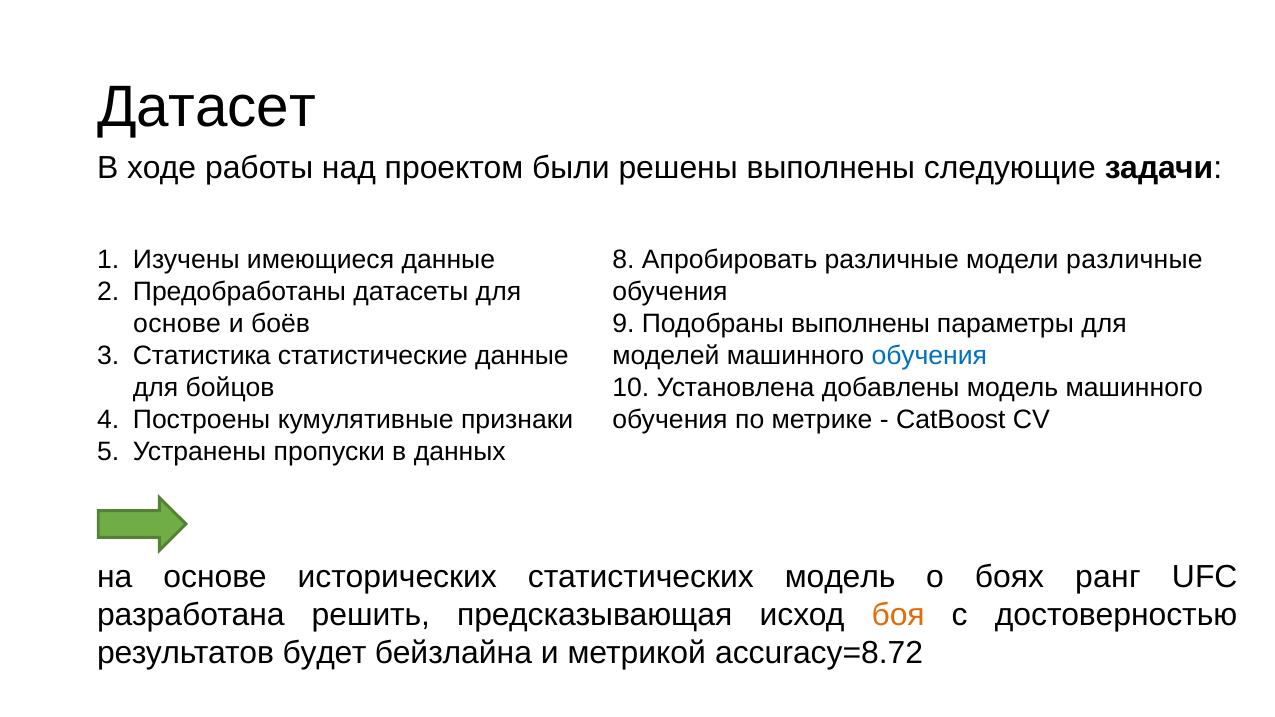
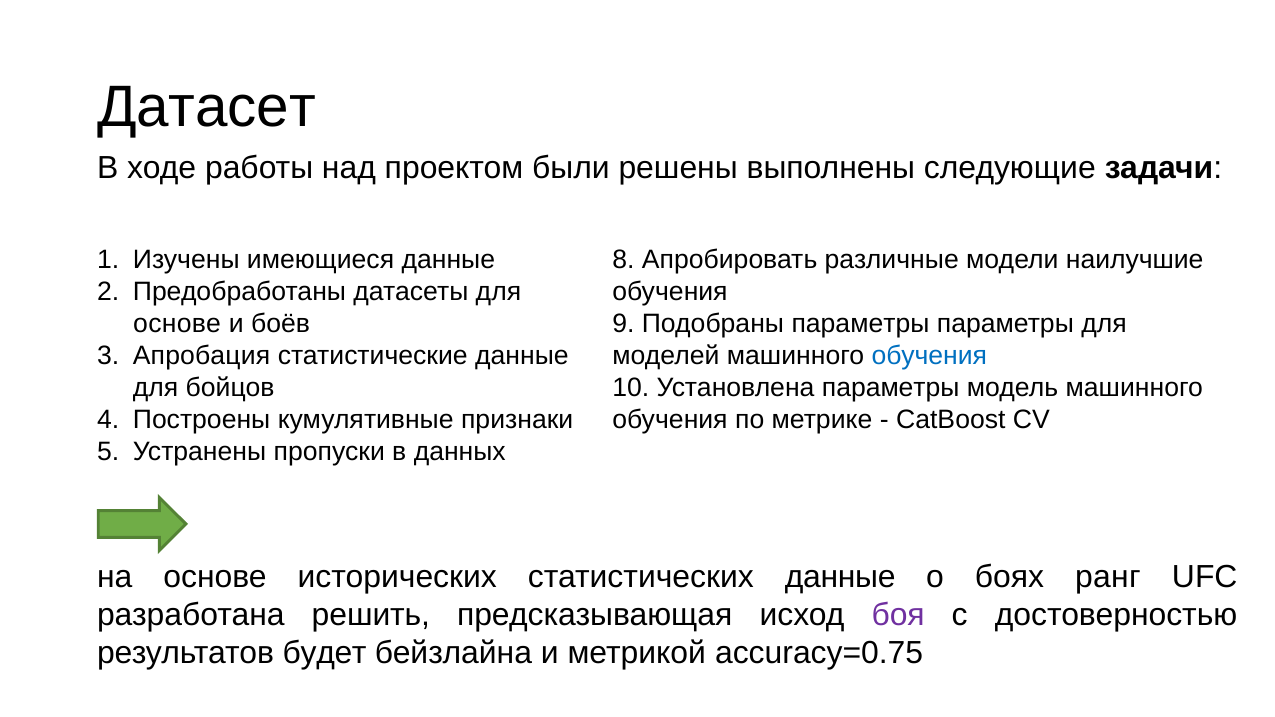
модели различные: различные -> наилучшие
Подобраны выполнены: выполнены -> параметры
Статистика: Статистика -> Апробация
Установлена добавлены: добавлены -> параметры
статистических модель: модель -> данные
боя colour: orange -> purple
accuracy=8.72: accuracy=8.72 -> accuracy=0.75
